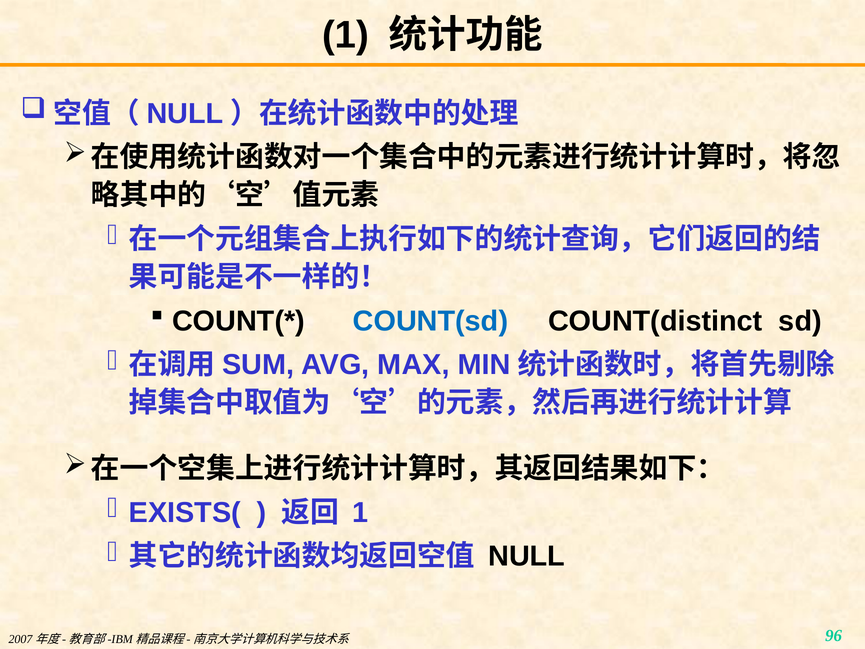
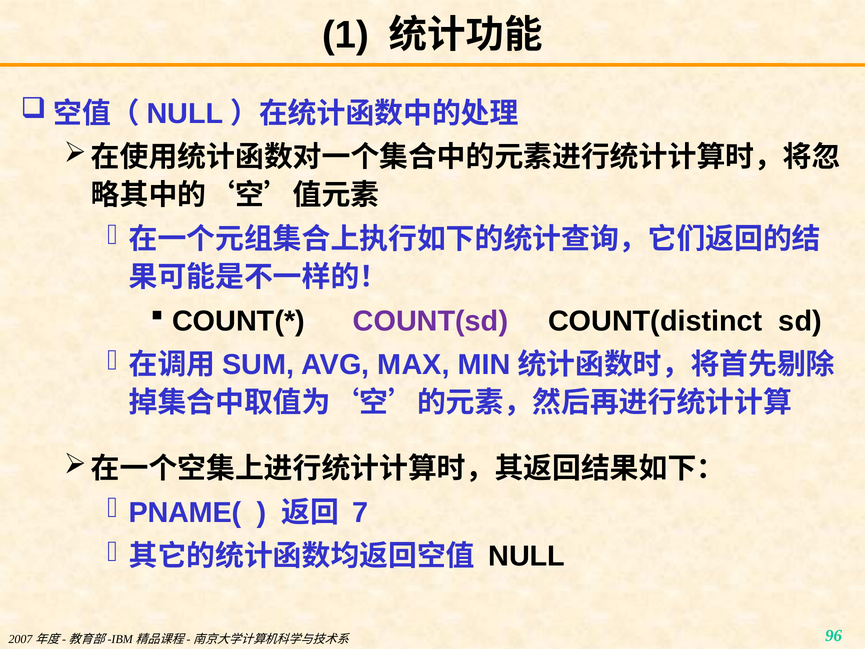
COUNT(sd colour: blue -> purple
EXISTS(: EXISTS( -> PNAME(
1 at (360, 512): 1 -> 7
